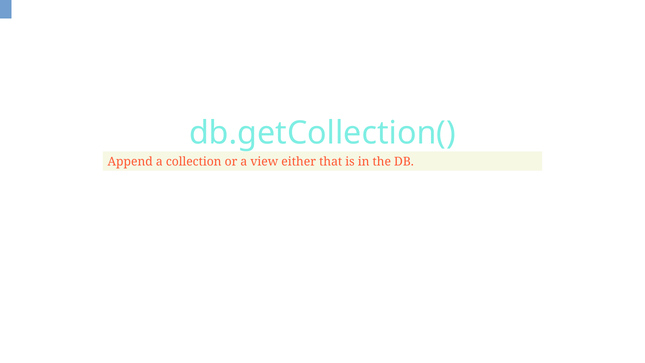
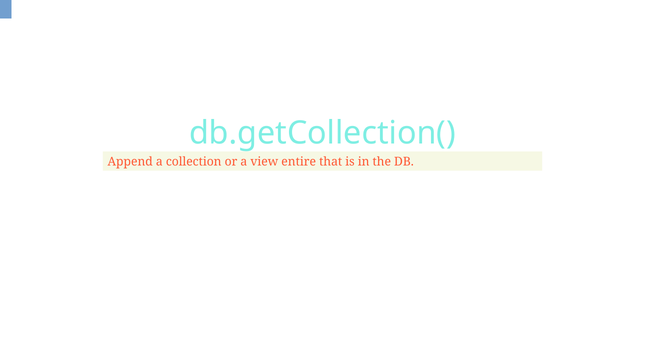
either: either -> entire
